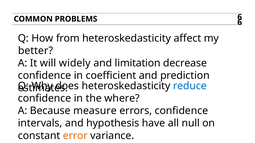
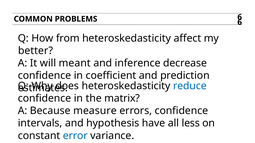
widely: widely -> meant
limitation: limitation -> inference
where: where -> matrix
null: null -> less
error colour: orange -> blue
